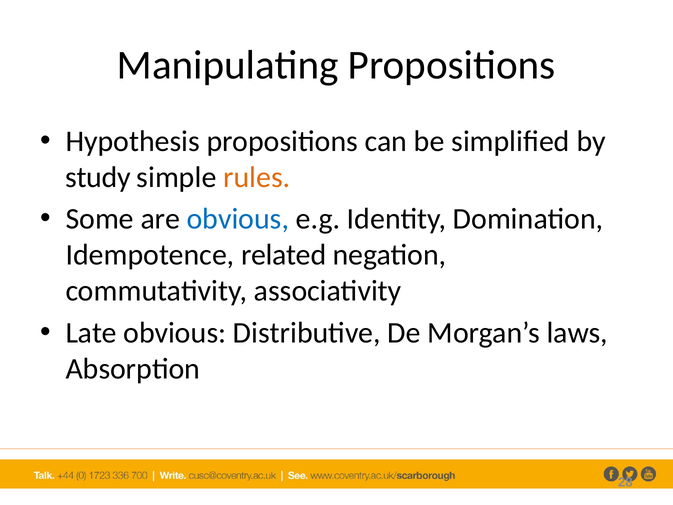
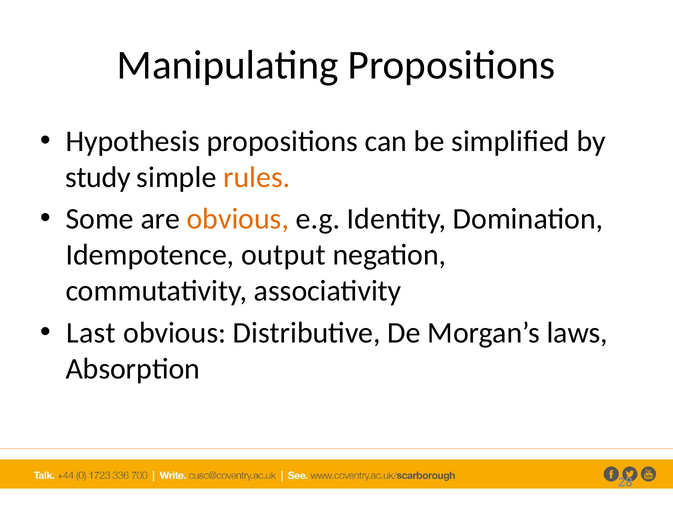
obvious at (238, 219) colour: blue -> orange
related: related -> output
Late: Late -> Last
